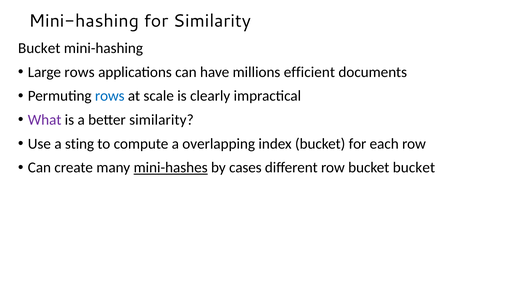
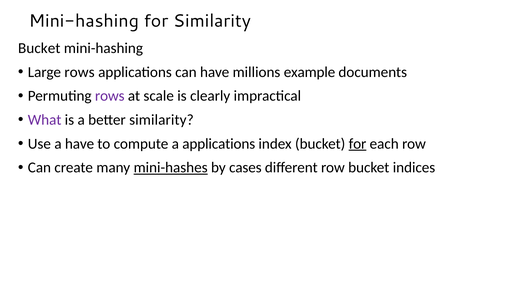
efficient: efficient -> example
rows at (110, 96) colour: blue -> purple
a sting: sting -> have
a overlapping: overlapping -> applications
for at (358, 144) underline: none -> present
bucket bucket: bucket -> indices
